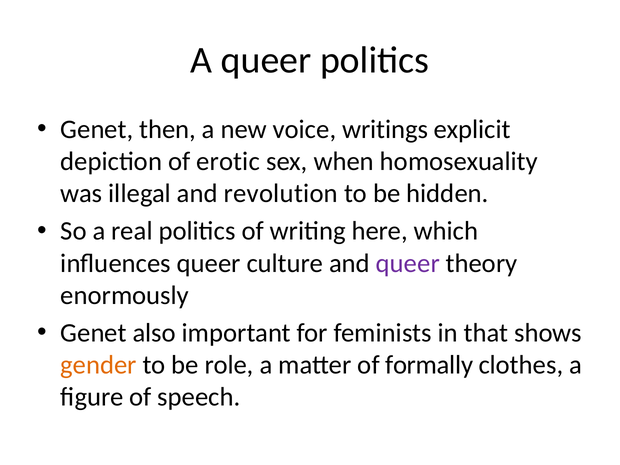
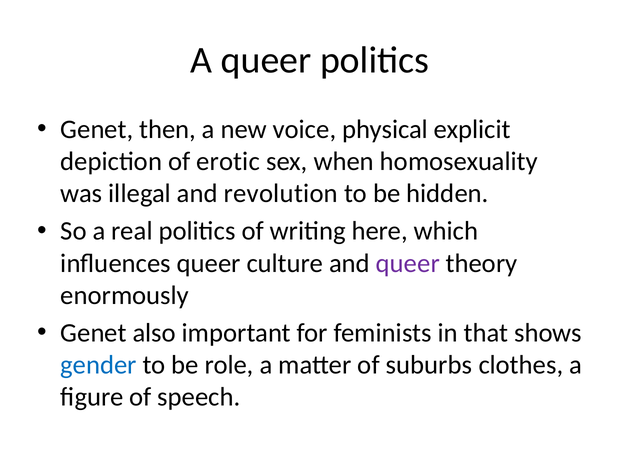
writings: writings -> physical
gender colour: orange -> blue
formally: formally -> suburbs
